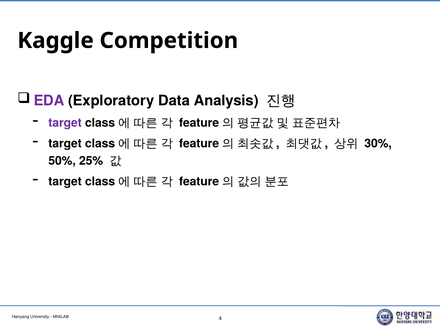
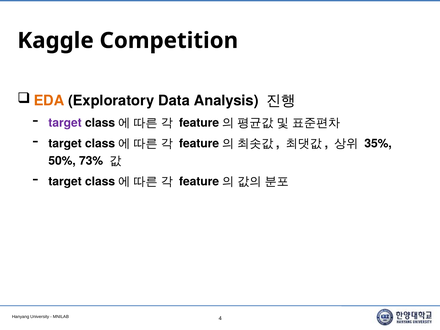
EDA colour: purple -> orange
30%: 30% -> 35%
25%: 25% -> 73%
